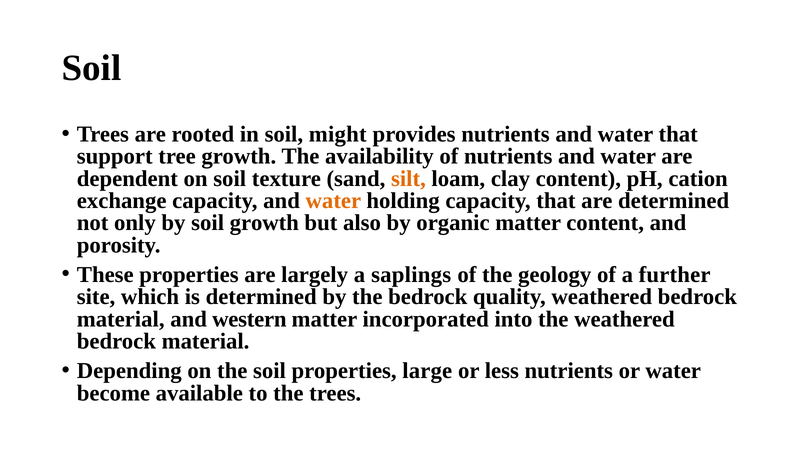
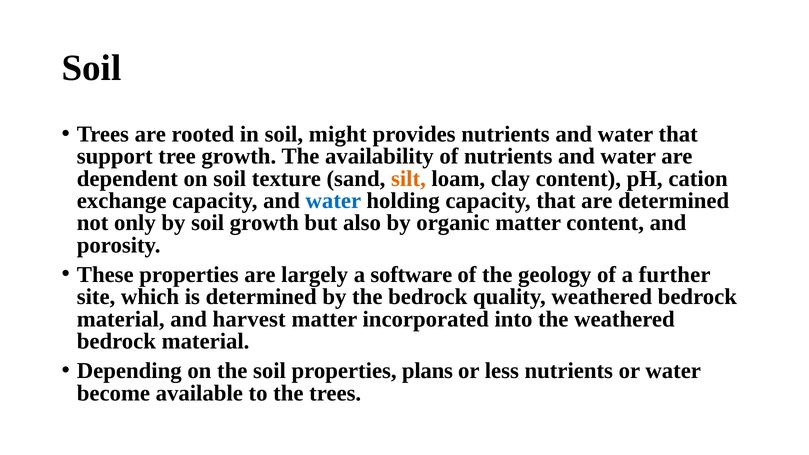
water at (333, 201) colour: orange -> blue
saplings: saplings -> software
western: western -> harvest
large: large -> plans
